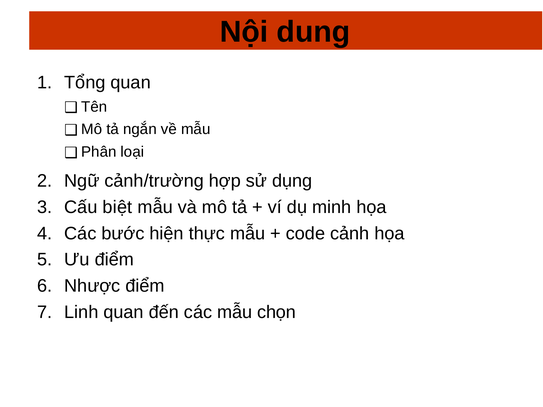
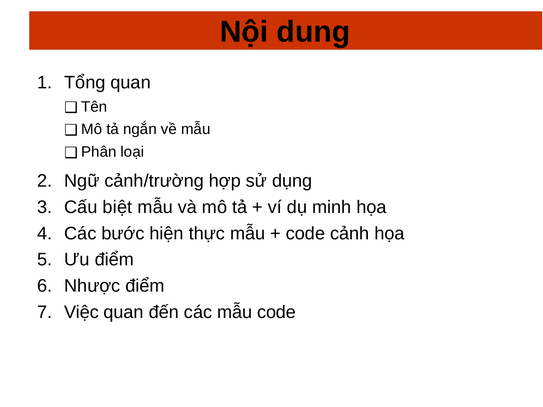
Linh: Linh -> Việc
mẫu chọn: chọn -> code
